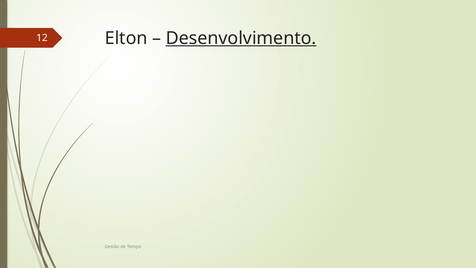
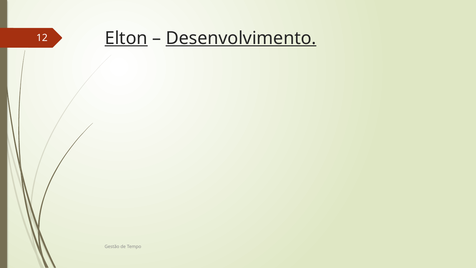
Elton underline: none -> present
